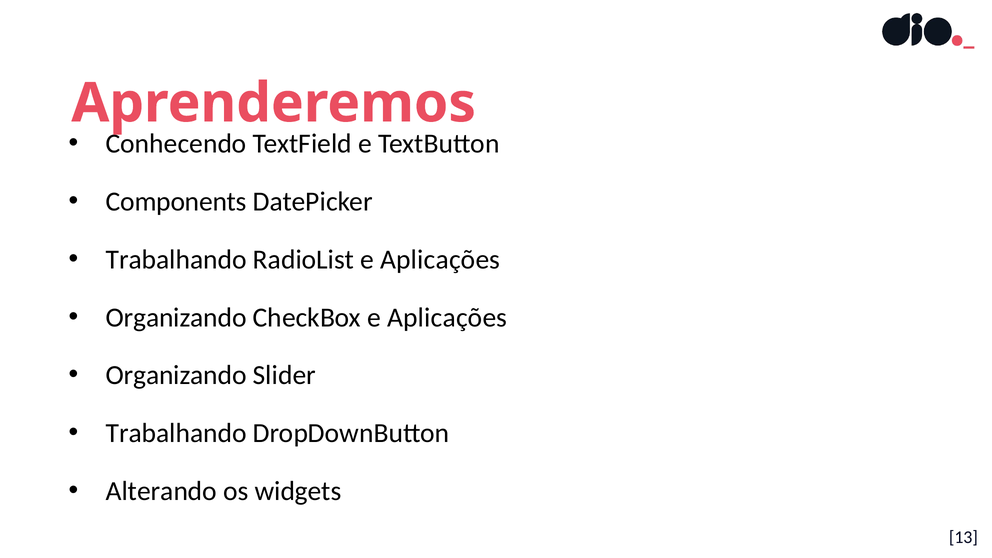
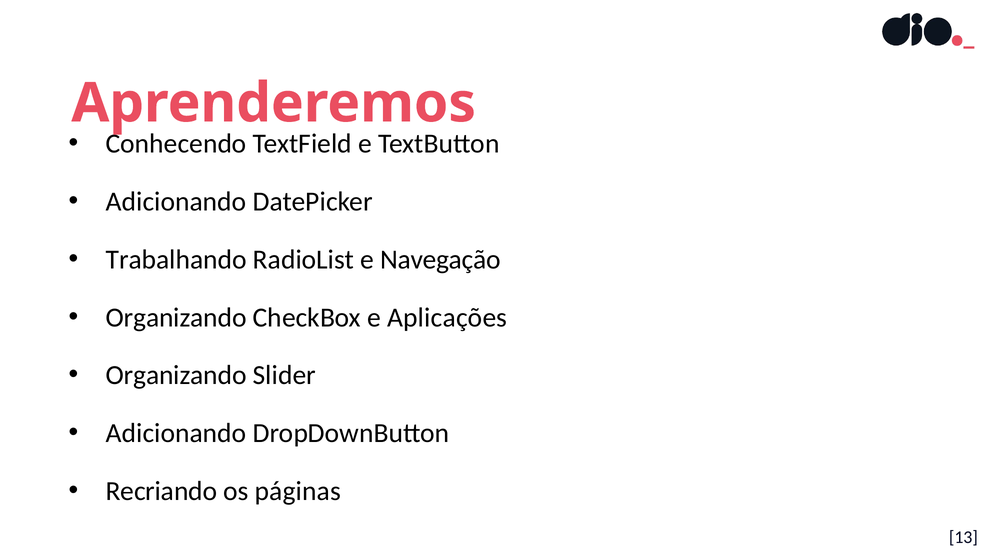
Components at (176, 202): Components -> Adicionando
RadioList e Aplicações: Aplicações -> Navegação
Trabalhando at (176, 433): Trabalhando -> Adicionando
Alterando: Alterando -> Recriando
widgets: widgets -> páginas
